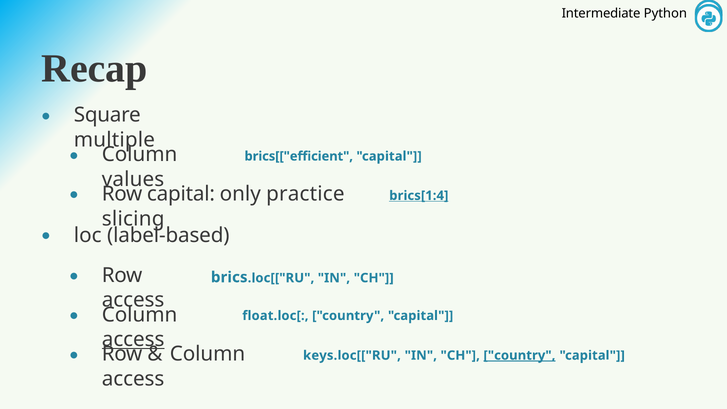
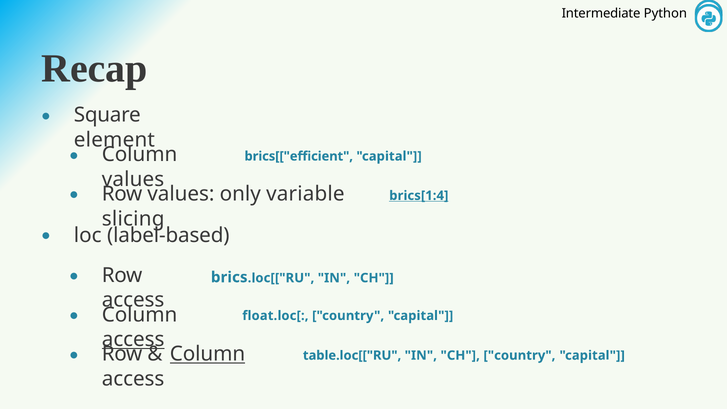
multiple: multiple -> element
Row capital: capital -> values
practice: practice -> variable
Column at (208, 354) underline: none -> present
keys.loc[["RU: keys.loc[["RU -> table.loc[["RU
country at (519, 355) underline: present -> none
